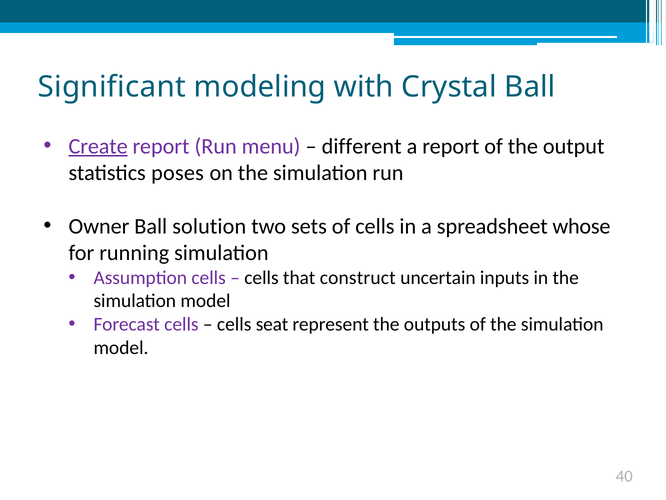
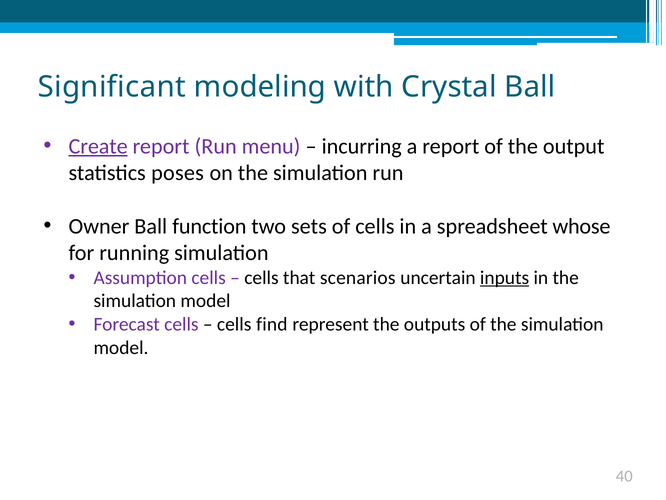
different: different -> incurring
solution: solution -> function
construct: construct -> scenarios
inputs underline: none -> present
seat: seat -> find
